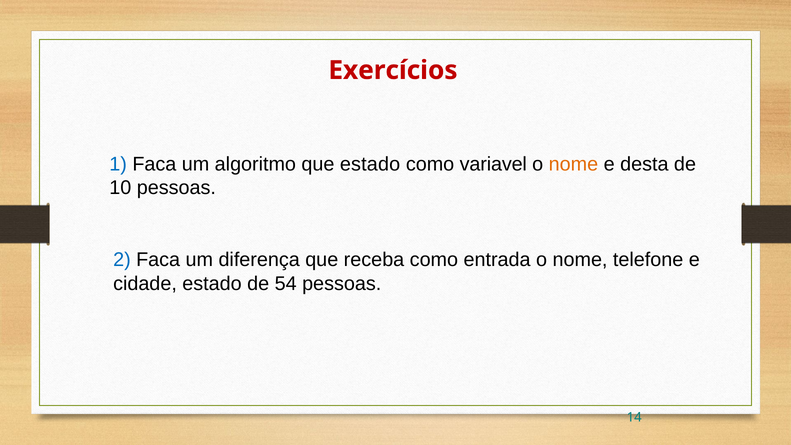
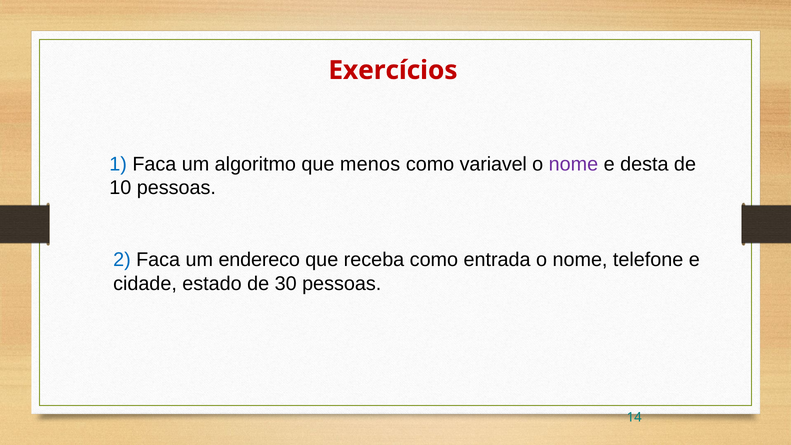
que estado: estado -> menos
nome at (573, 164) colour: orange -> purple
diferença: diferença -> endereco
54: 54 -> 30
